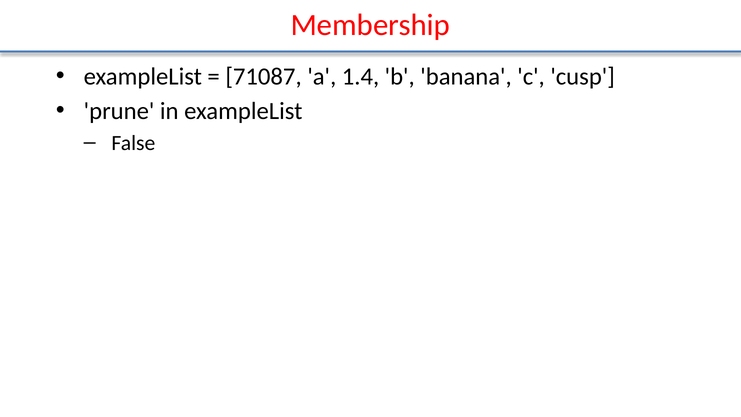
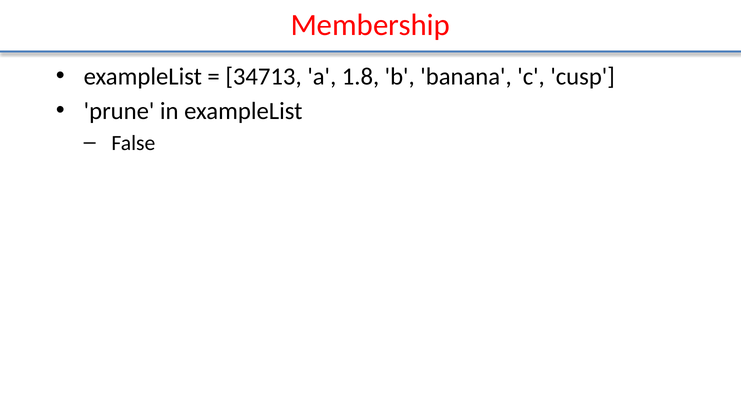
71087: 71087 -> 34713
1.4: 1.4 -> 1.8
